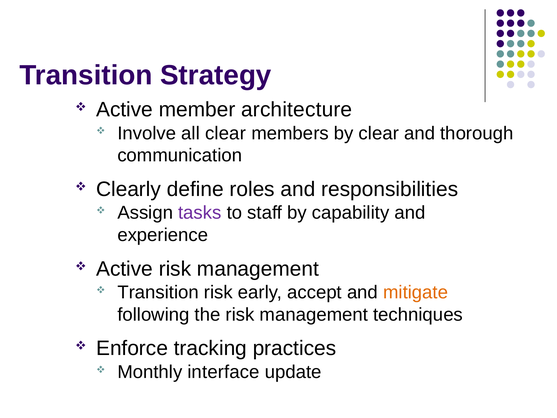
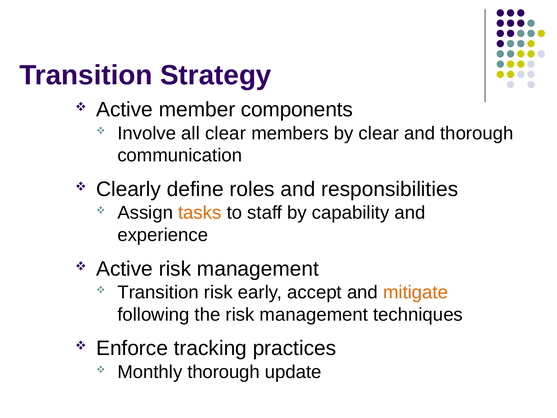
architecture: architecture -> components
tasks colour: purple -> orange
Monthly interface: interface -> thorough
